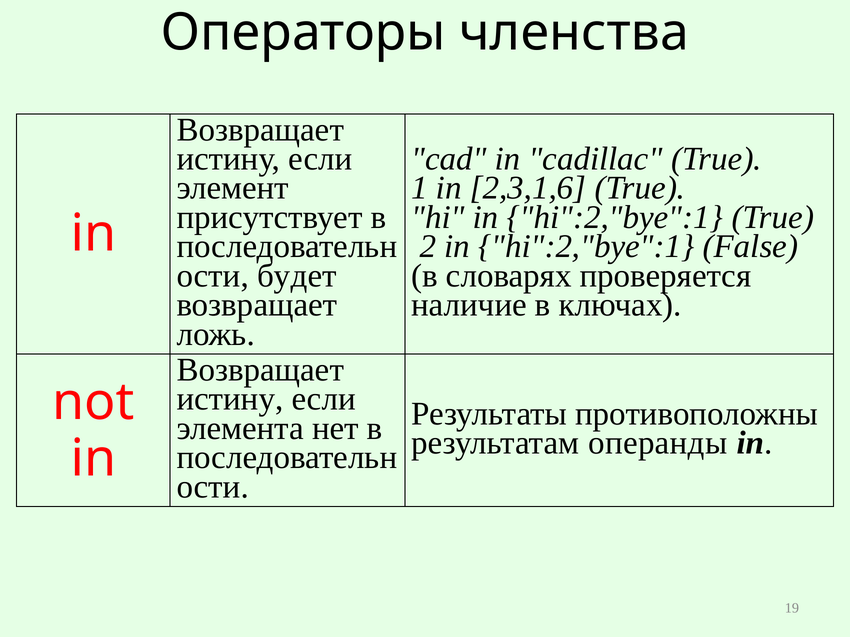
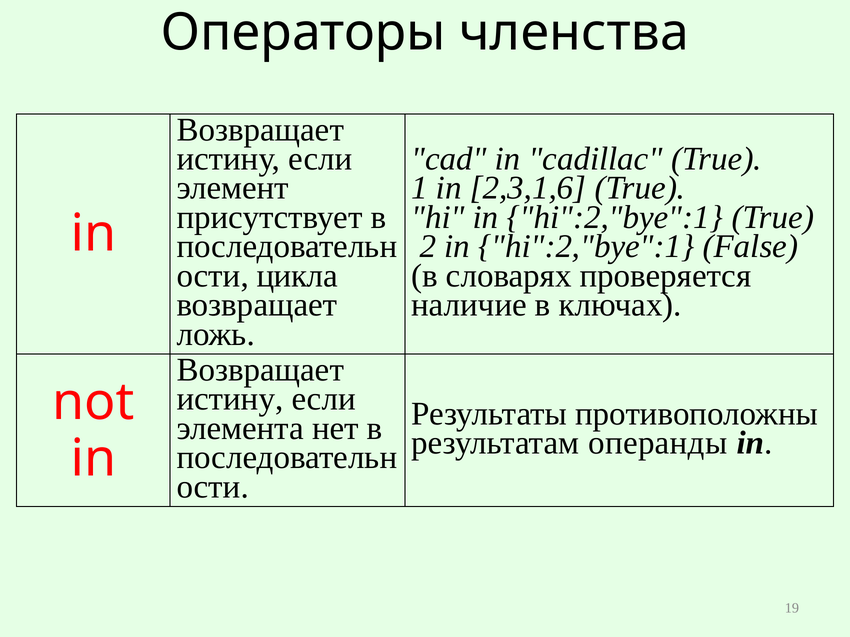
будет: будет -> цикла
